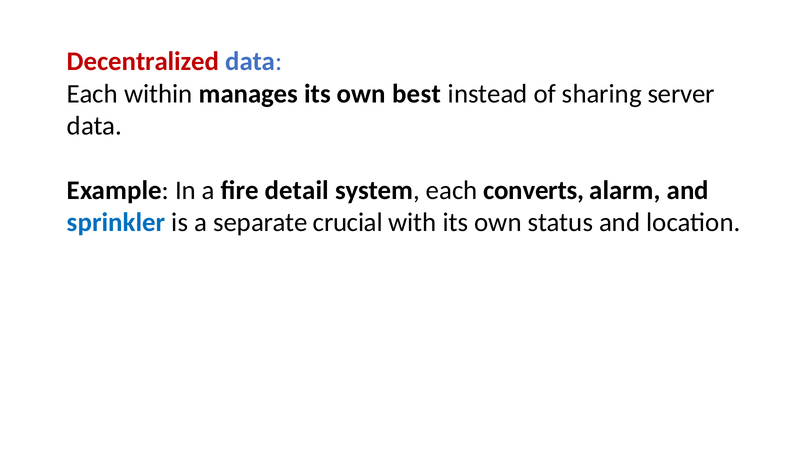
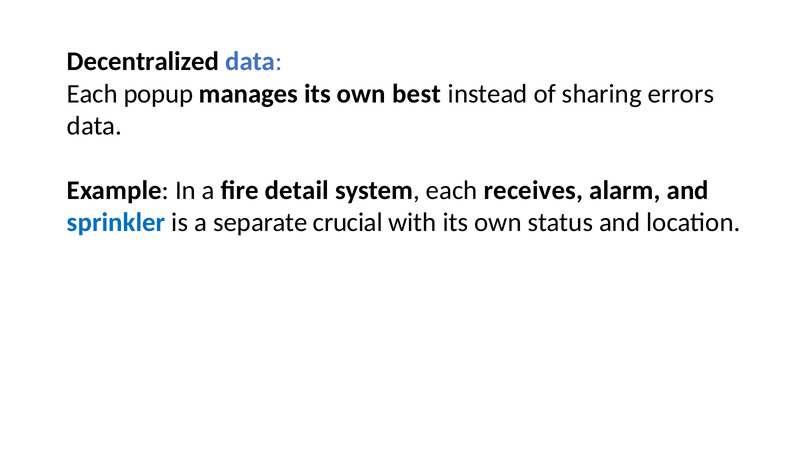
Decentralized colour: red -> black
within: within -> popup
server: server -> errors
converts: converts -> receives
